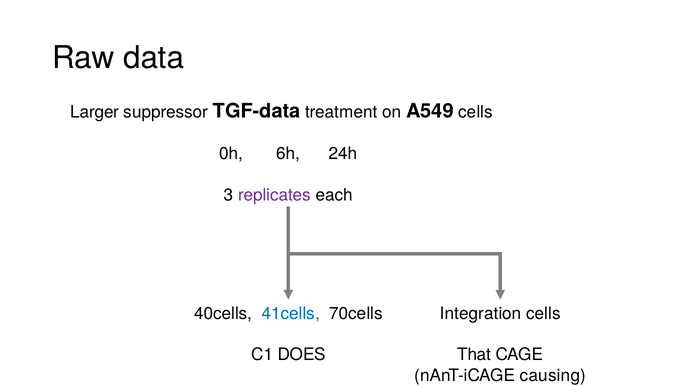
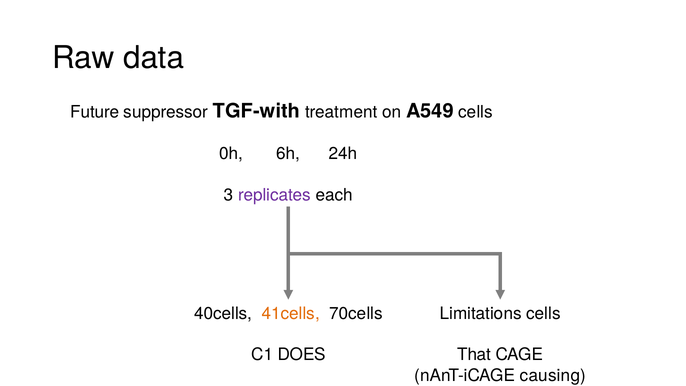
Larger: Larger -> Future
TGF-data: TGF-data -> TGF-with
41cells colour: blue -> orange
Integration: Integration -> Limitations
